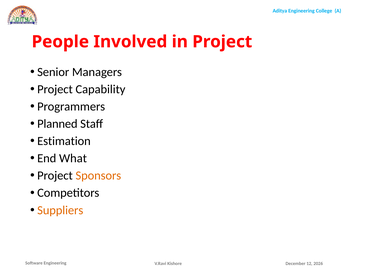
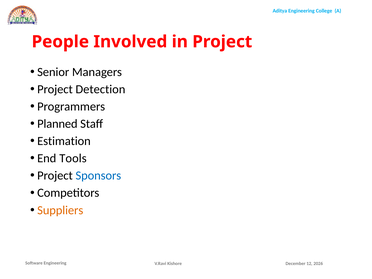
Capability: Capability -> Detection
What: What -> Tools
Sponsors colour: orange -> blue
